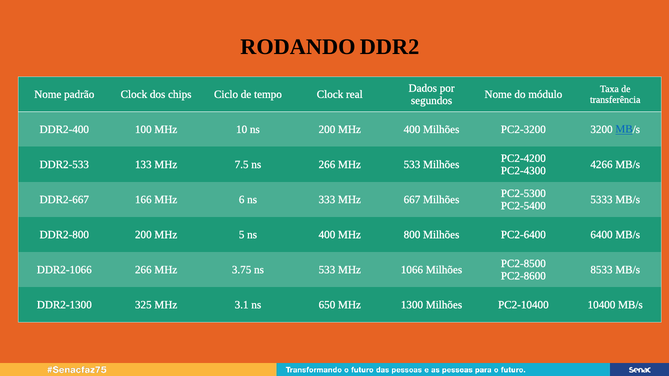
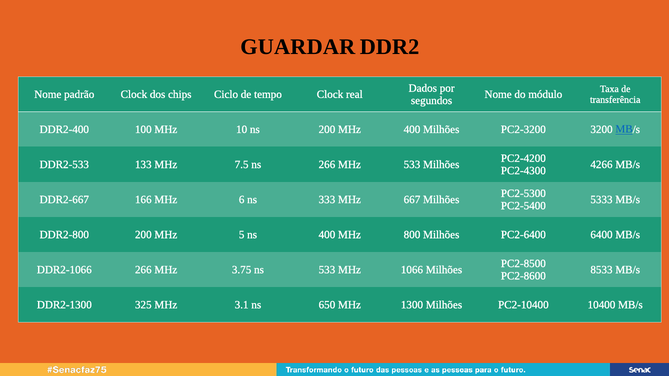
RODANDO: RODANDO -> GUARDAR
